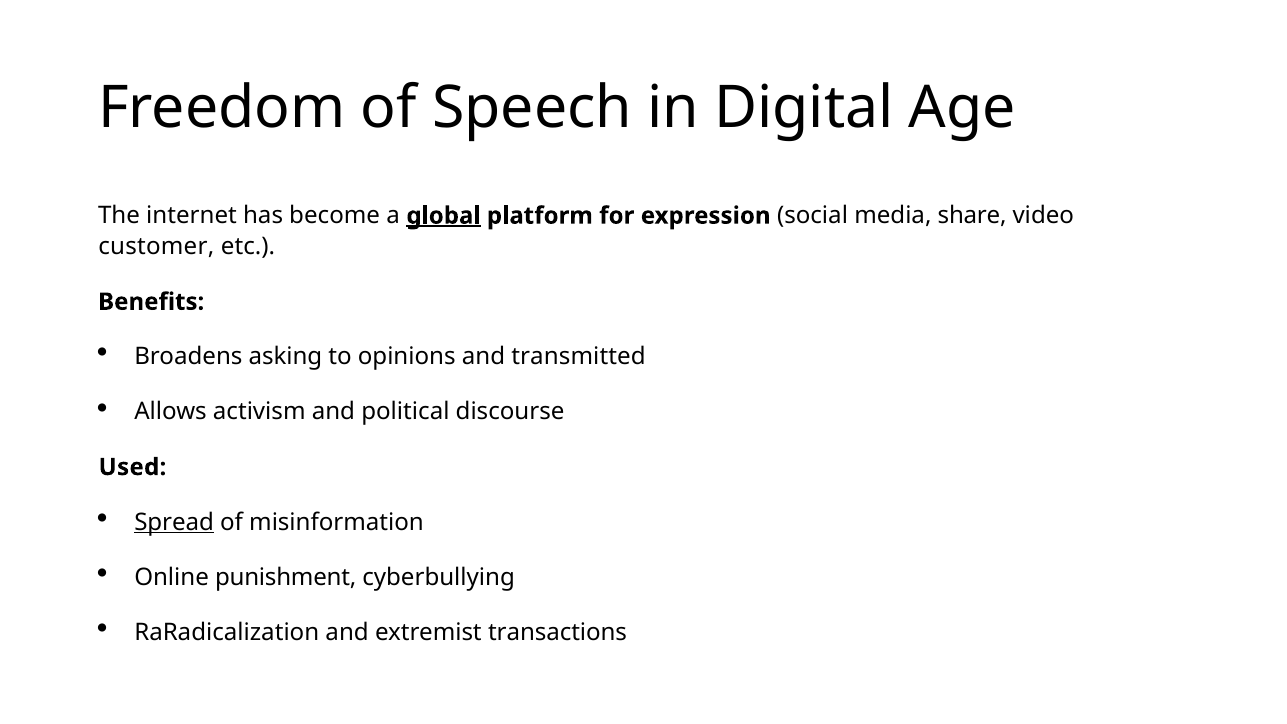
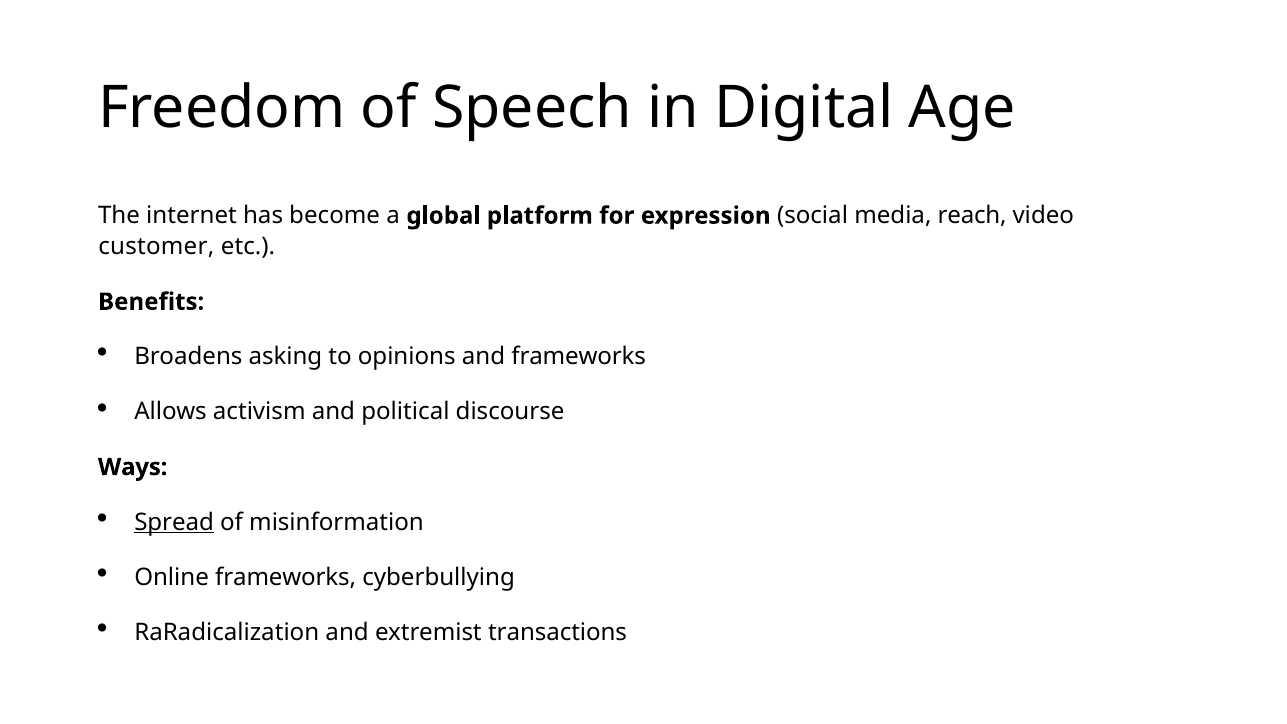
global underline: present -> none
share: share -> reach
and transmitted: transmitted -> frameworks
Used: Used -> Ways
Online punishment: punishment -> frameworks
